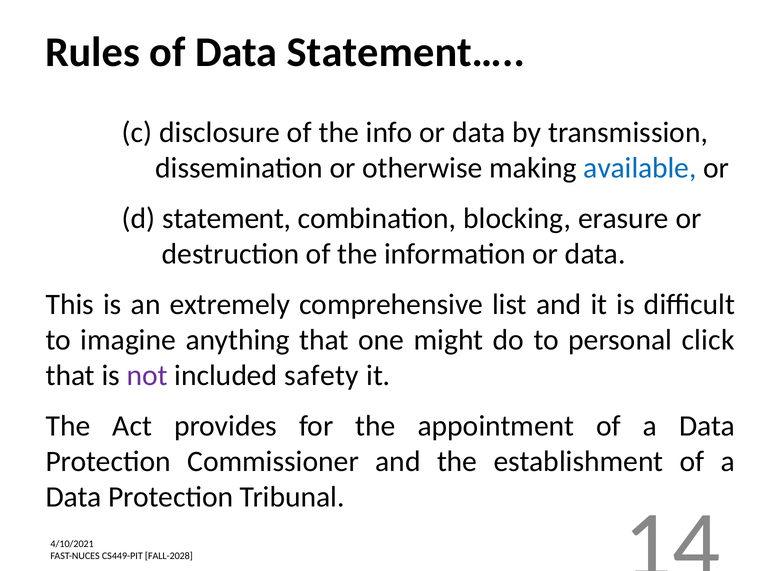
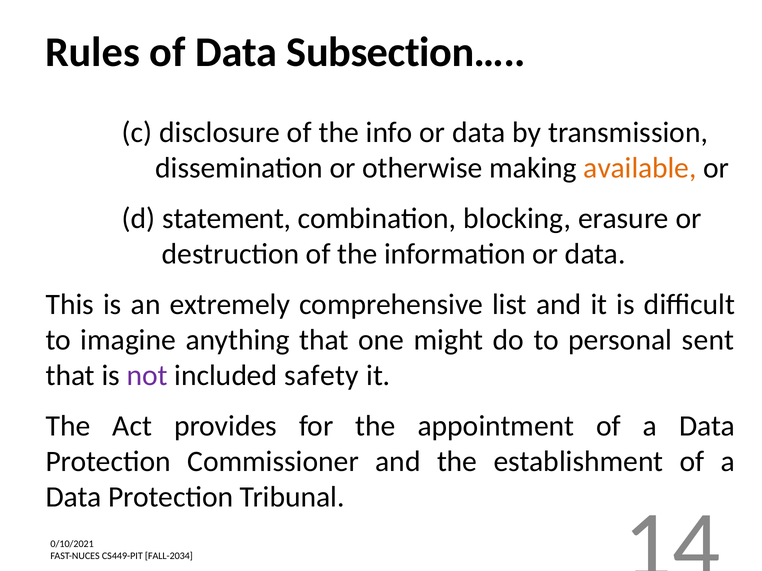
Statement…: Statement… -> Subsection…
available colour: blue -> orange
click: click -> sent
4/10/2021: 4/10/2021 -> 0/10/2021
FALL-2028: FALL-2028 -> FALL-2034
